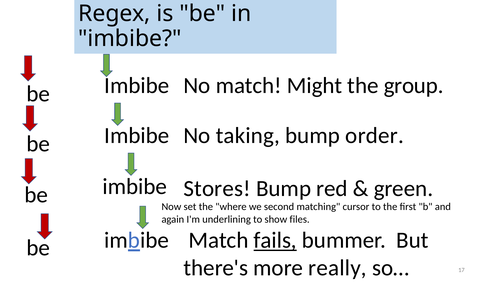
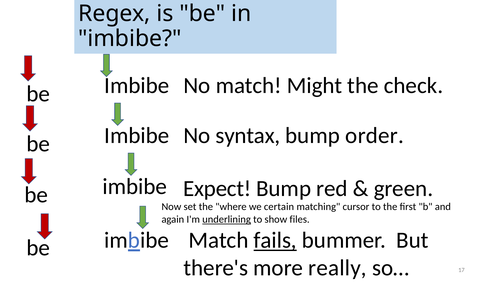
group: group -> check
taking: taking -> syntax
Stores: Stores -> Expect
second: second -> certain
underlining underline: none -> present
